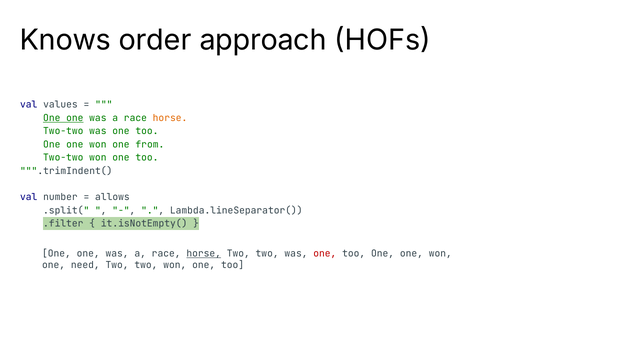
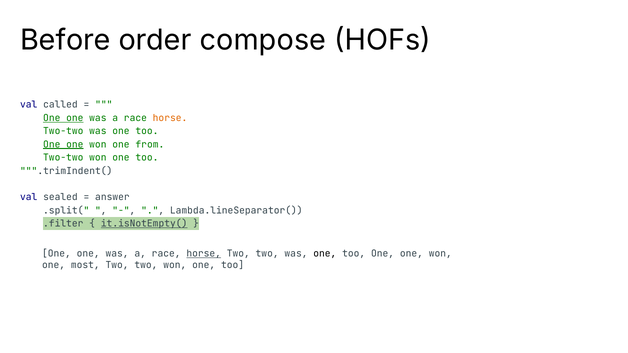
Knows: Knows -> Before
approach: approach -> compose
values: values -> called
One-one at (63, 145) underline: none -> present
number: number -> sealed
allows: allows -> answer
it.isNotEmpty( underline: none -> present
one at (325, 254) colour: red -> black
need: need -> most
